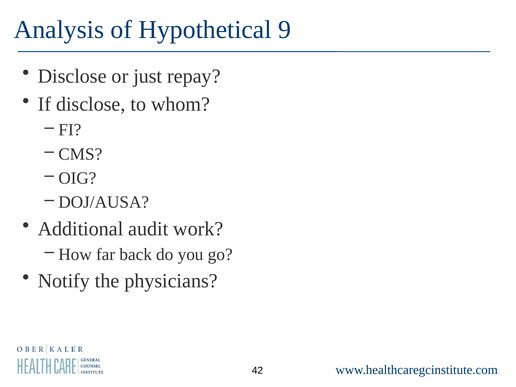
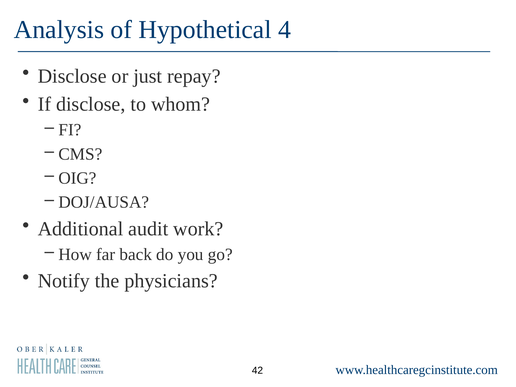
9: 9 -> 4
